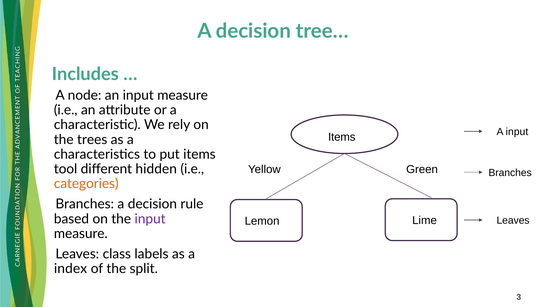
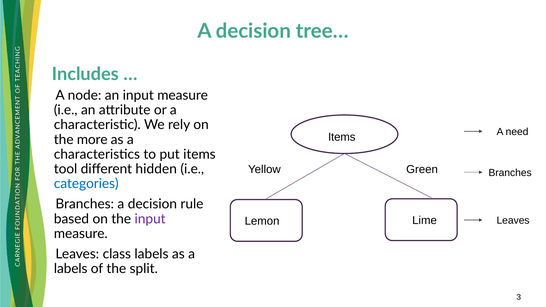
A input: input -> need
trees: trees -> more
categories colour: orange -> blue
index at (71, 269): index -> labels
